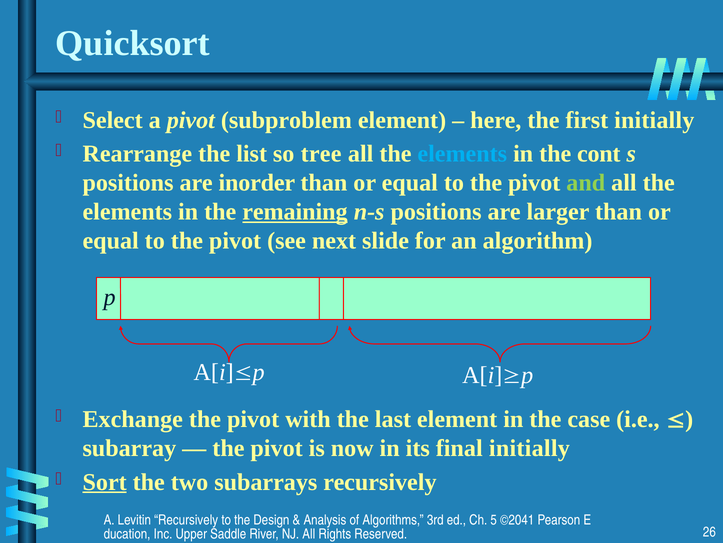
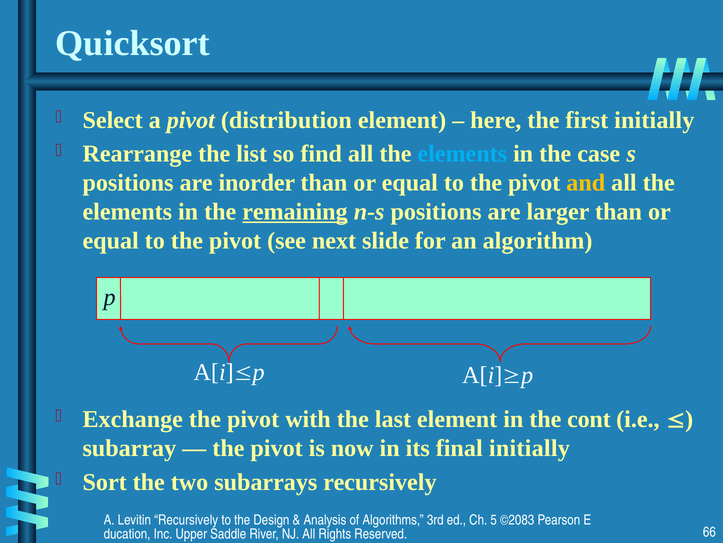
subproblem: subproblem -> distribution
tree: tree -> find
cont: cont -> case
and colour: light green -> yellow
case: case -> cont
Sort underline: present -> none
©2041: ©2041 -> ©2083
26: 26 -> 66
